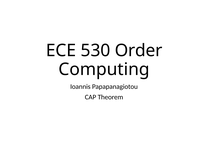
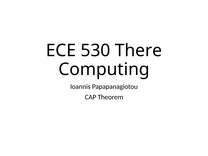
Order: Order -> There
